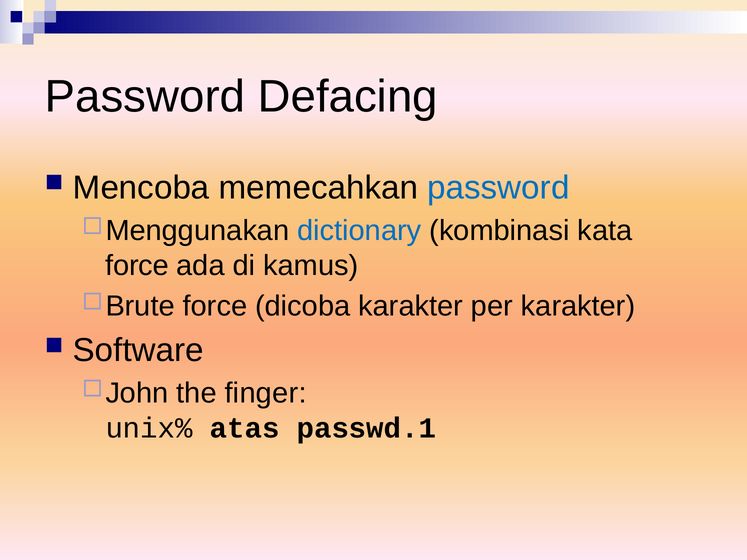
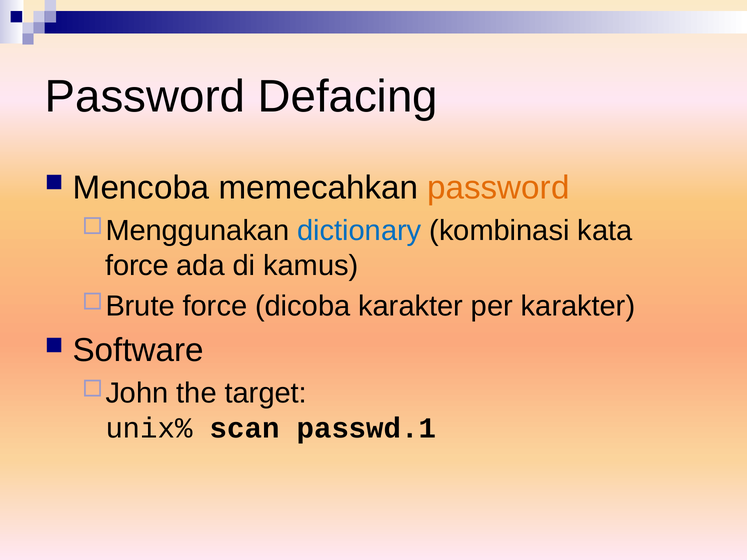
password at (498, 188) colour: blue -> orange
finger: finger -> target
atas: atas -> scan
